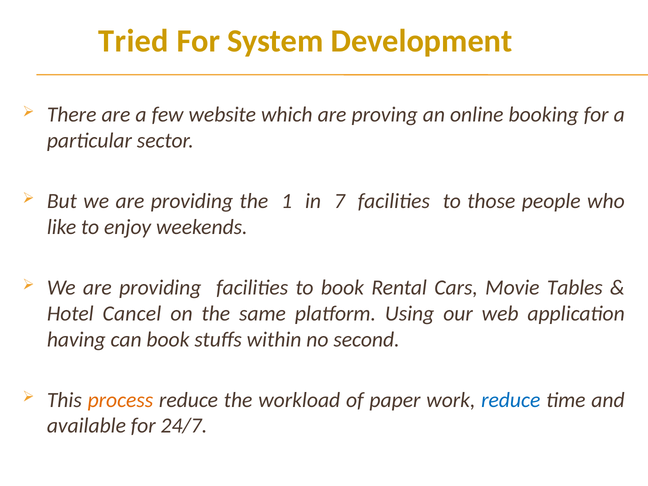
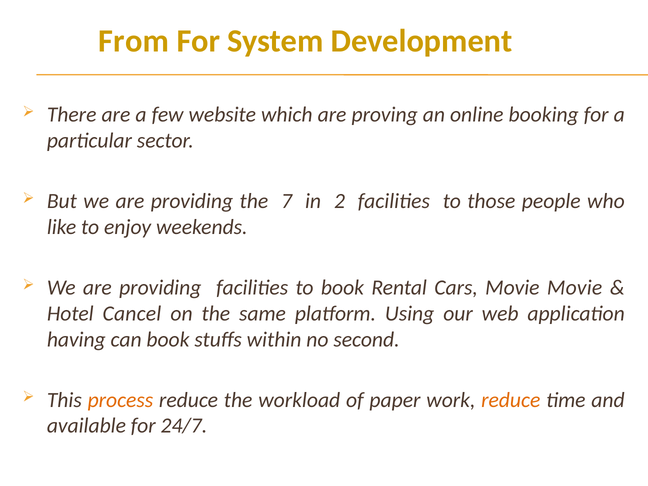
Tried: Tried -> From
1: 1 -> 7
7: 7 -> 2
Movie Tables: Tables -> Movie
reduce at (511, 400) colour: blue -> orange
